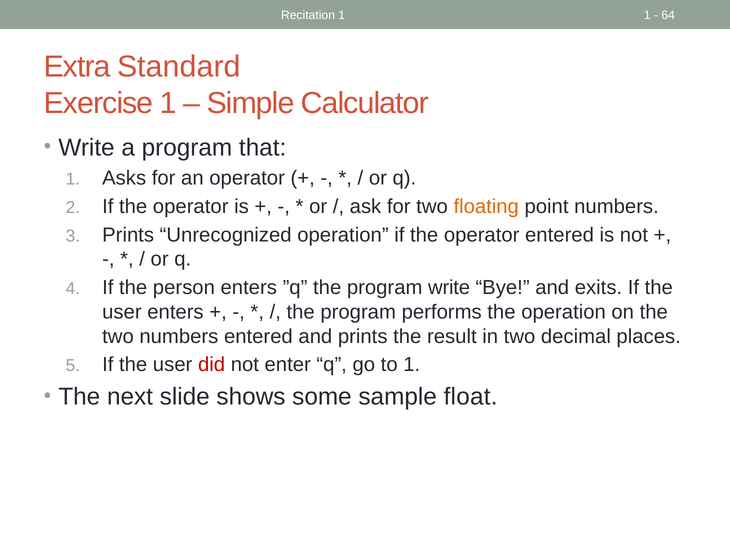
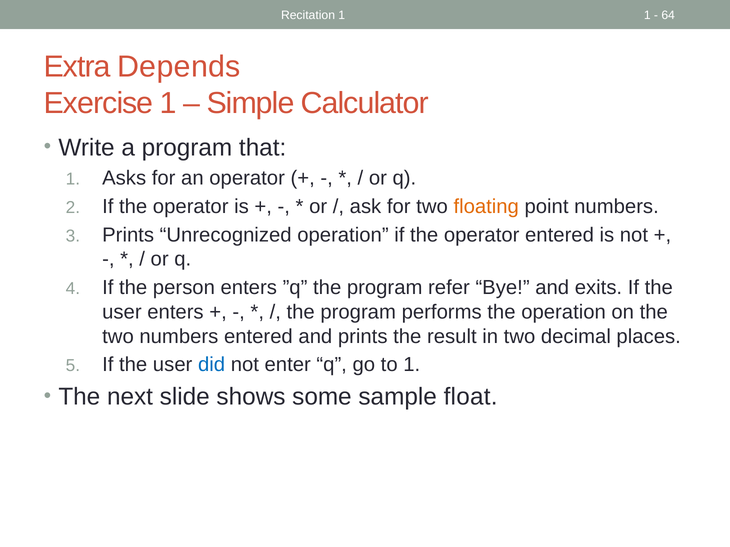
Standard: Standard -> Depends
program write: write -> refer
did colour: red -> blue
